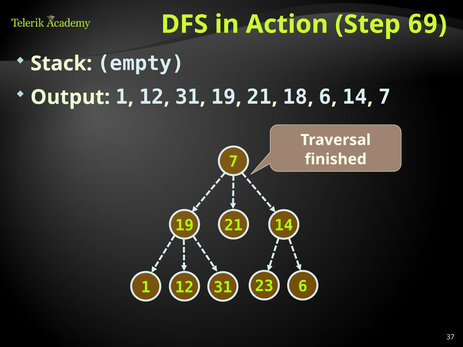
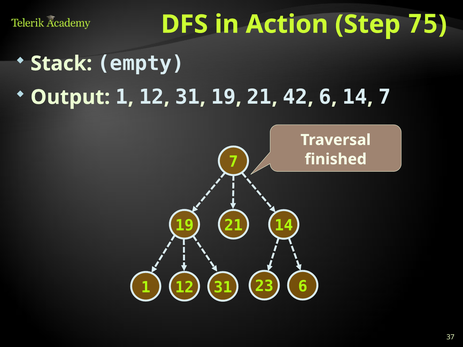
69: 69 -> 75
18: 18 -> 42
